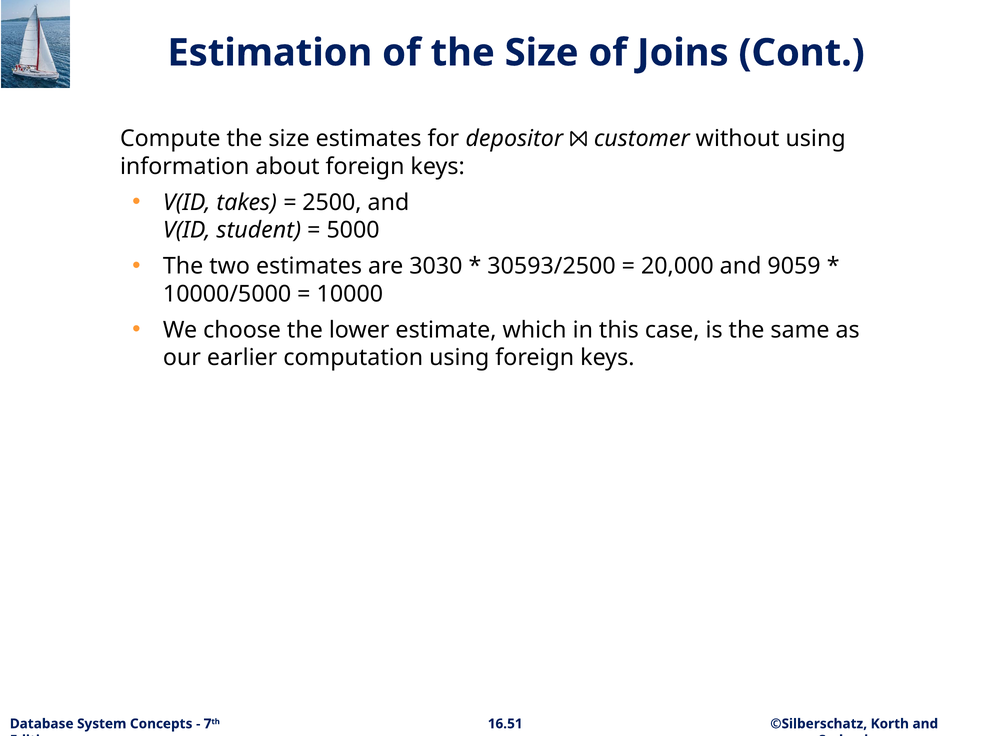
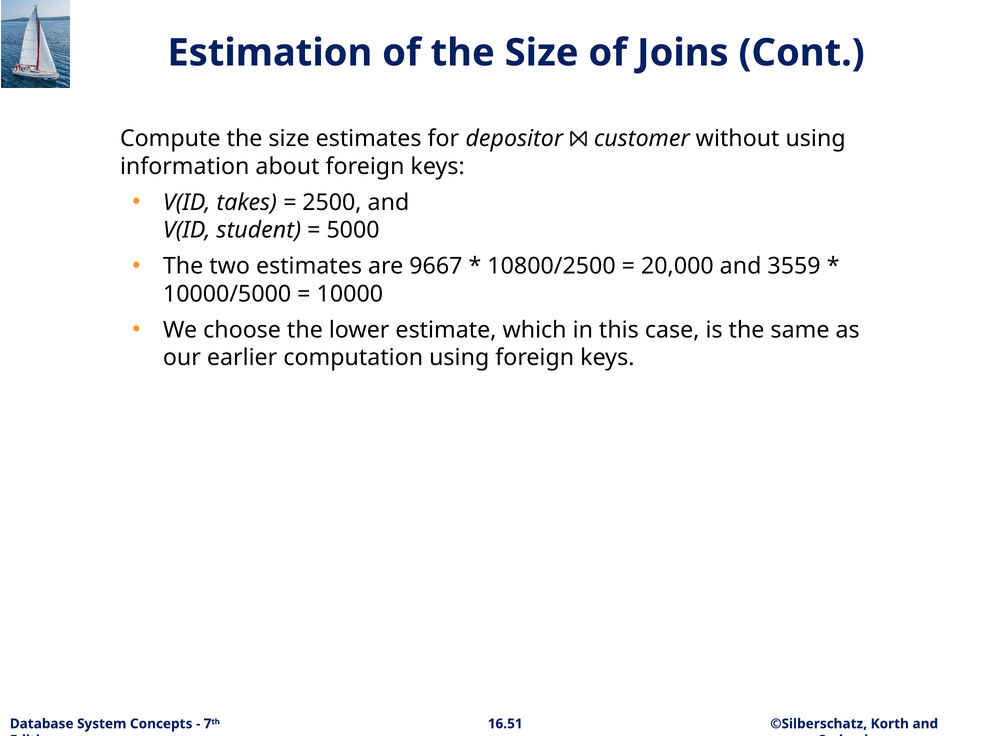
3030: 3030 -> 9667
30593/2500: 30593/2500 -> 10800/2500
9059: 9059 -> 3559
